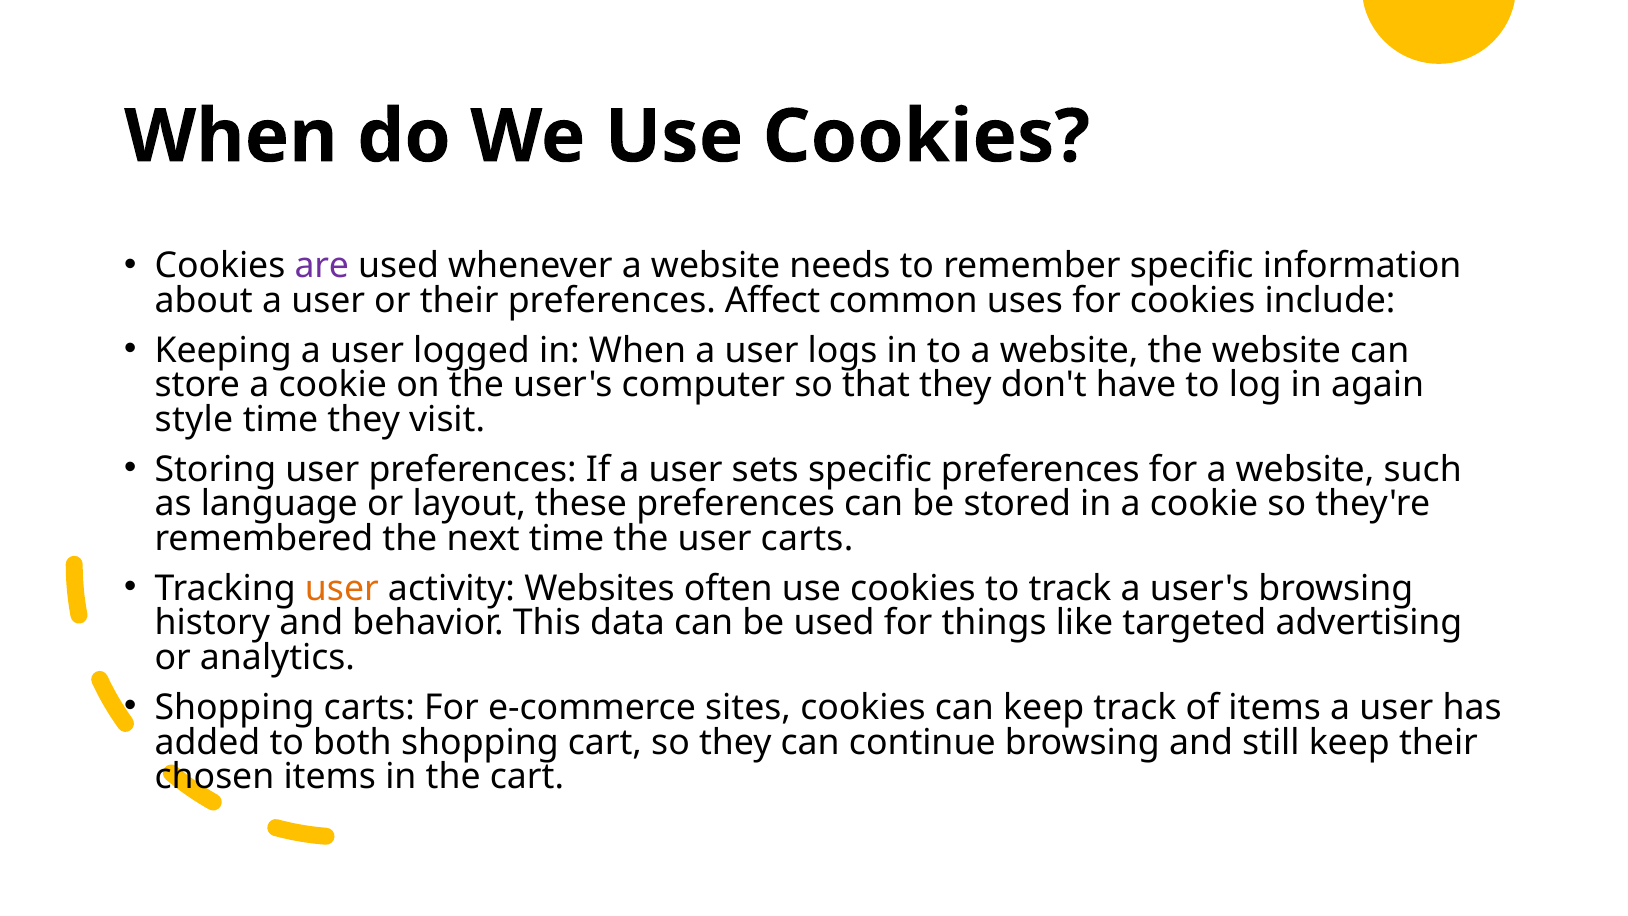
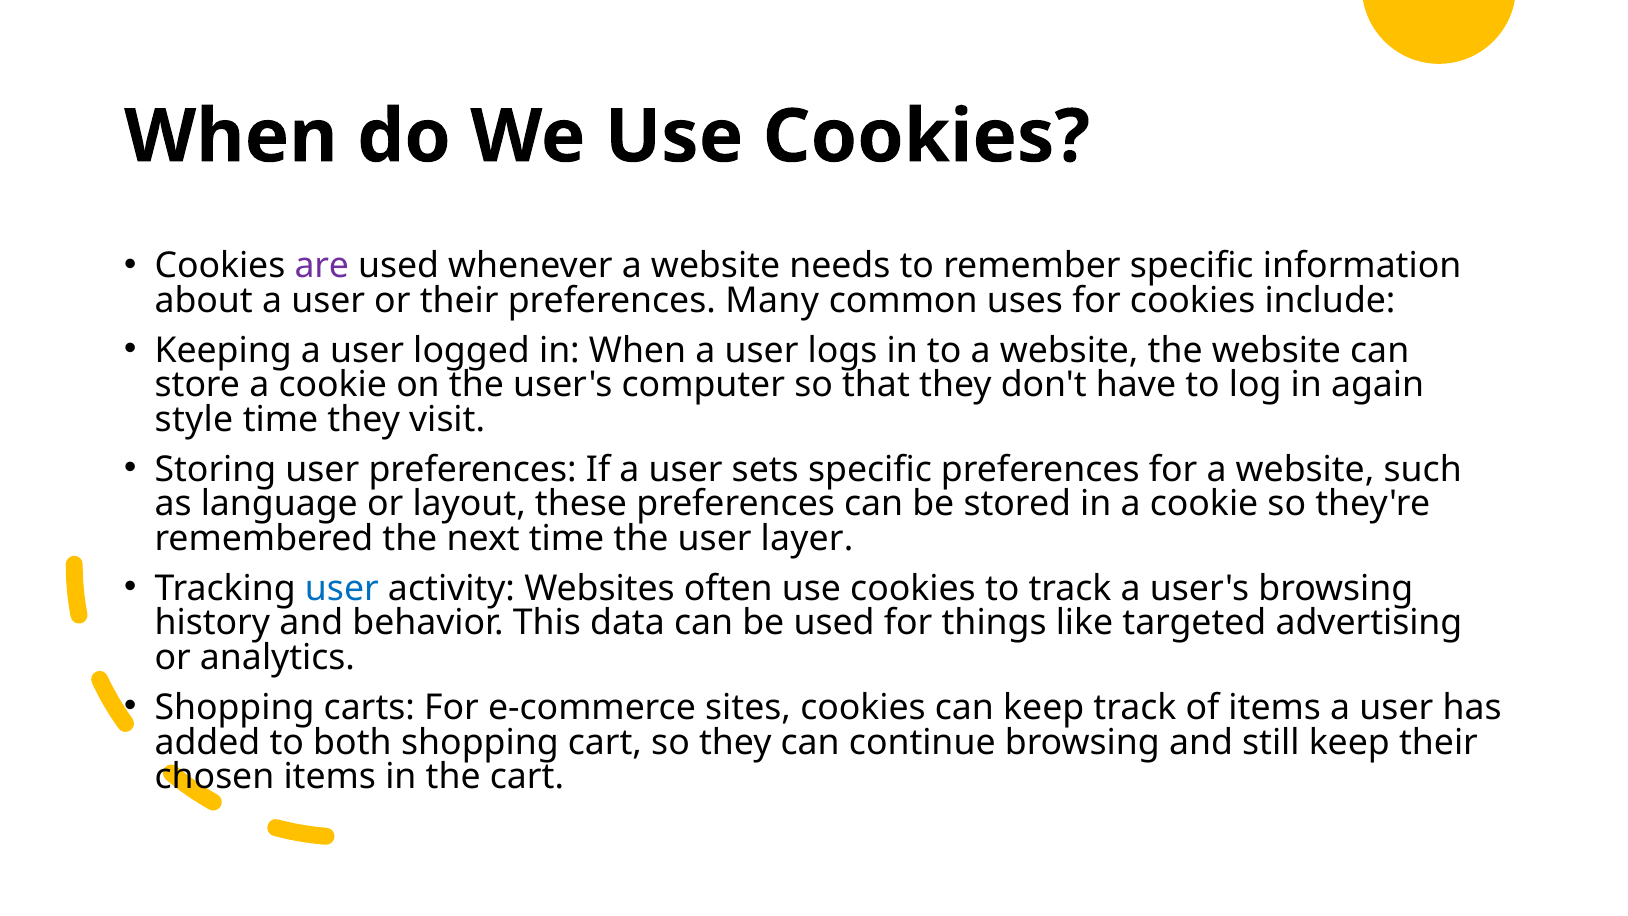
Affect: Affect -> Many
user carts: carts -> layer
user at (342, 588) colour: orange -> blue
